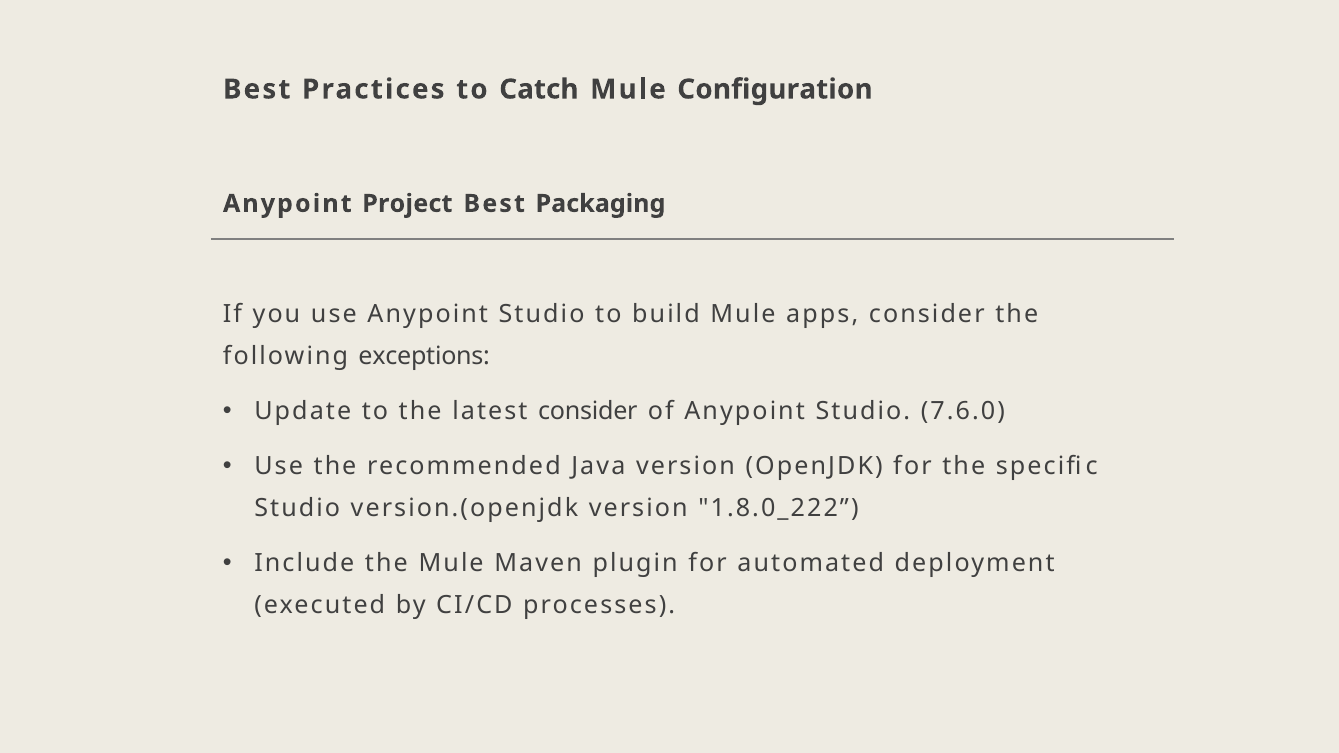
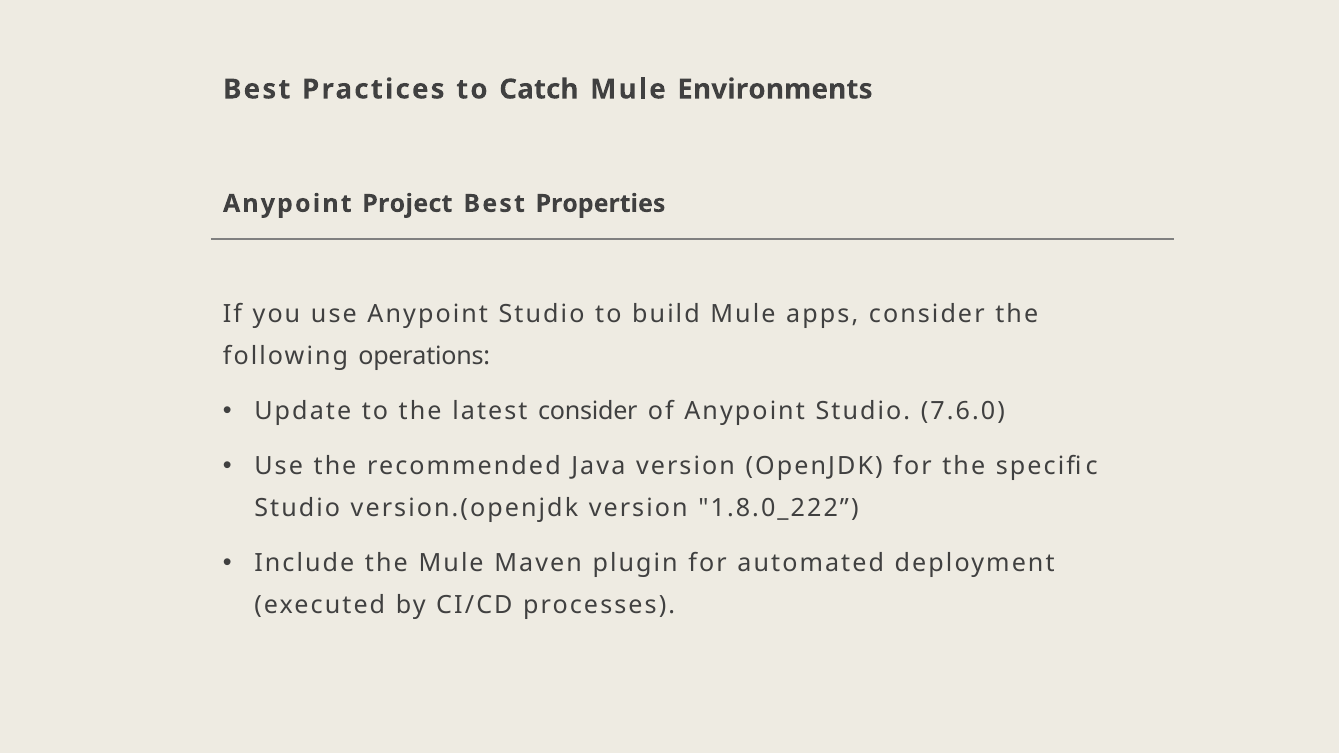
Configuration: Configuration -> Environments
Packaging: Packaging -> Properties
exceptions: exceptions -> operations
